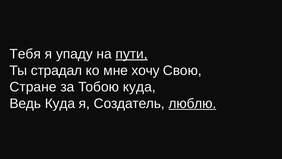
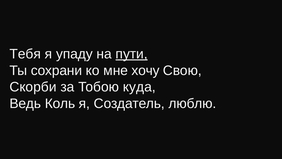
страдал: страдал -> сохрани
Стране: Стране -> Скорби
Ведь Куда: Куда -> Коль
люблю underline: present -> none
